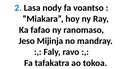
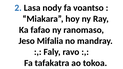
Mijinja: Mijinja -> Mifalia
